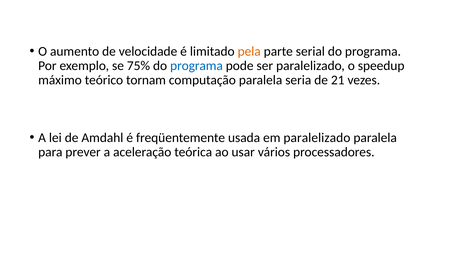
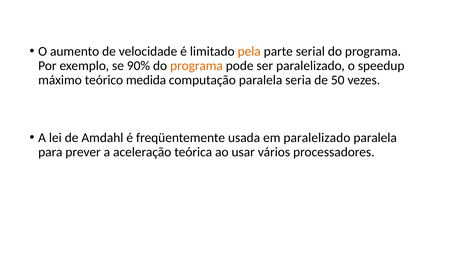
75%: 75% -> 90%
programa at (197, 66) colour: blue -> orange
tornam: tornam -> medida
21: 21 -> 50
